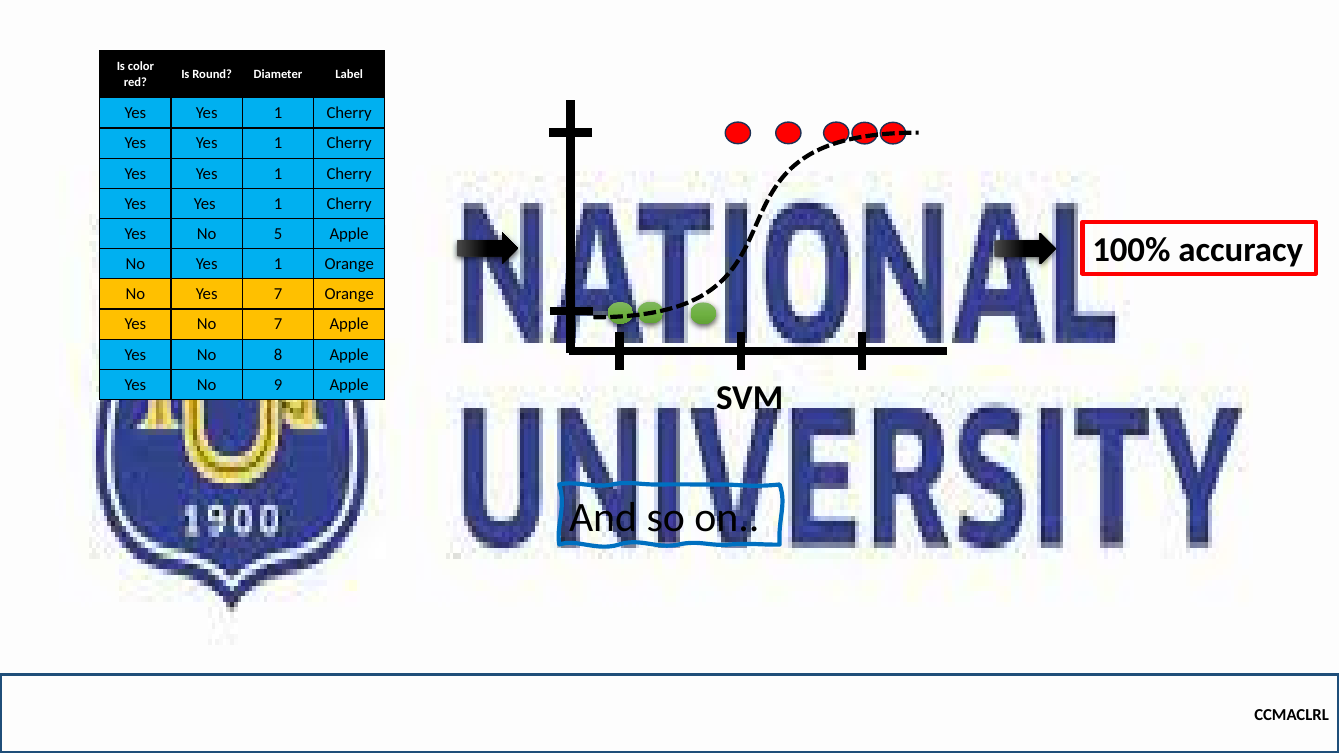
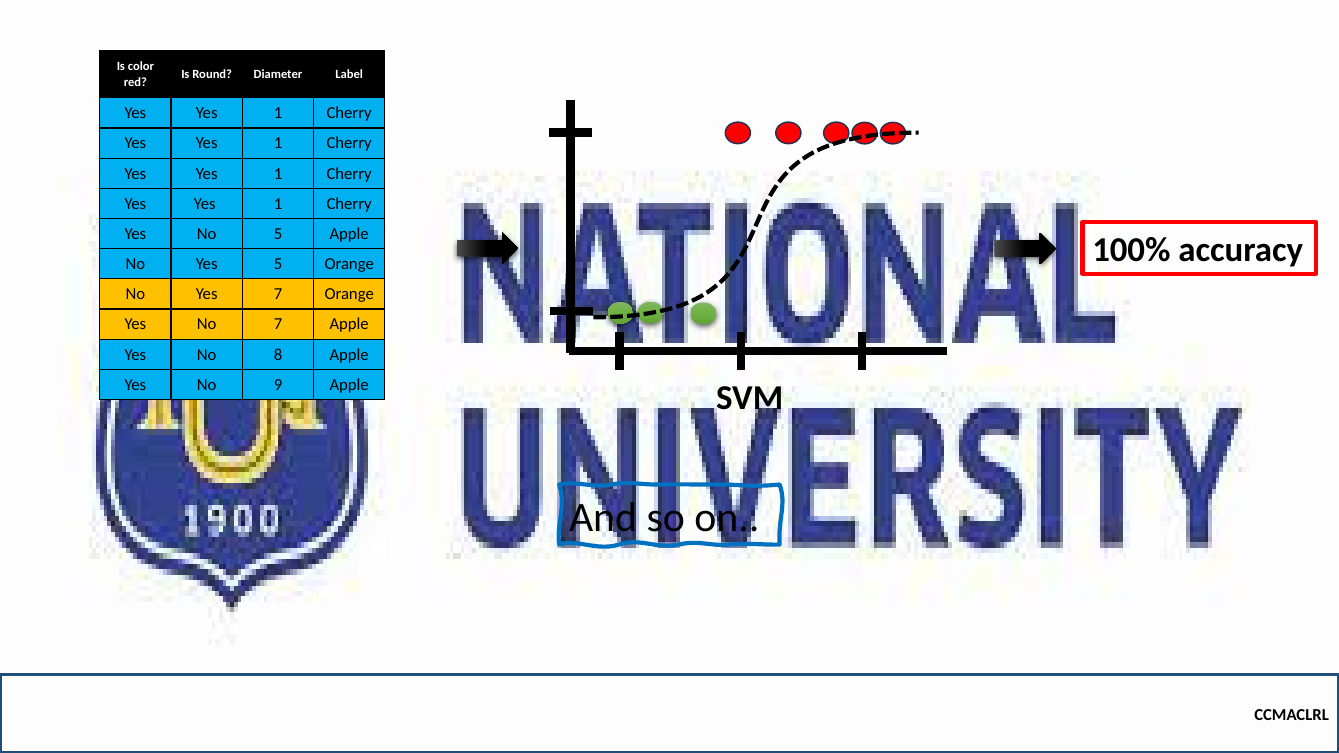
No Yes 1: 1 -> 5
